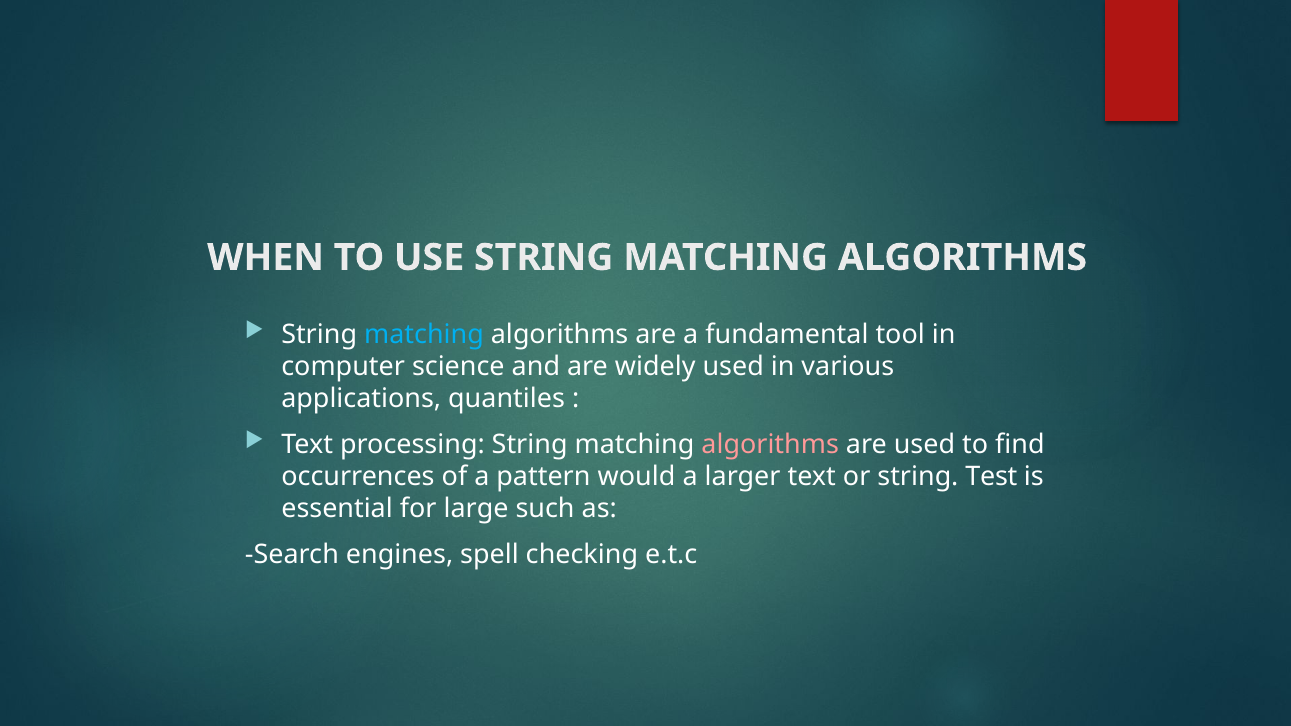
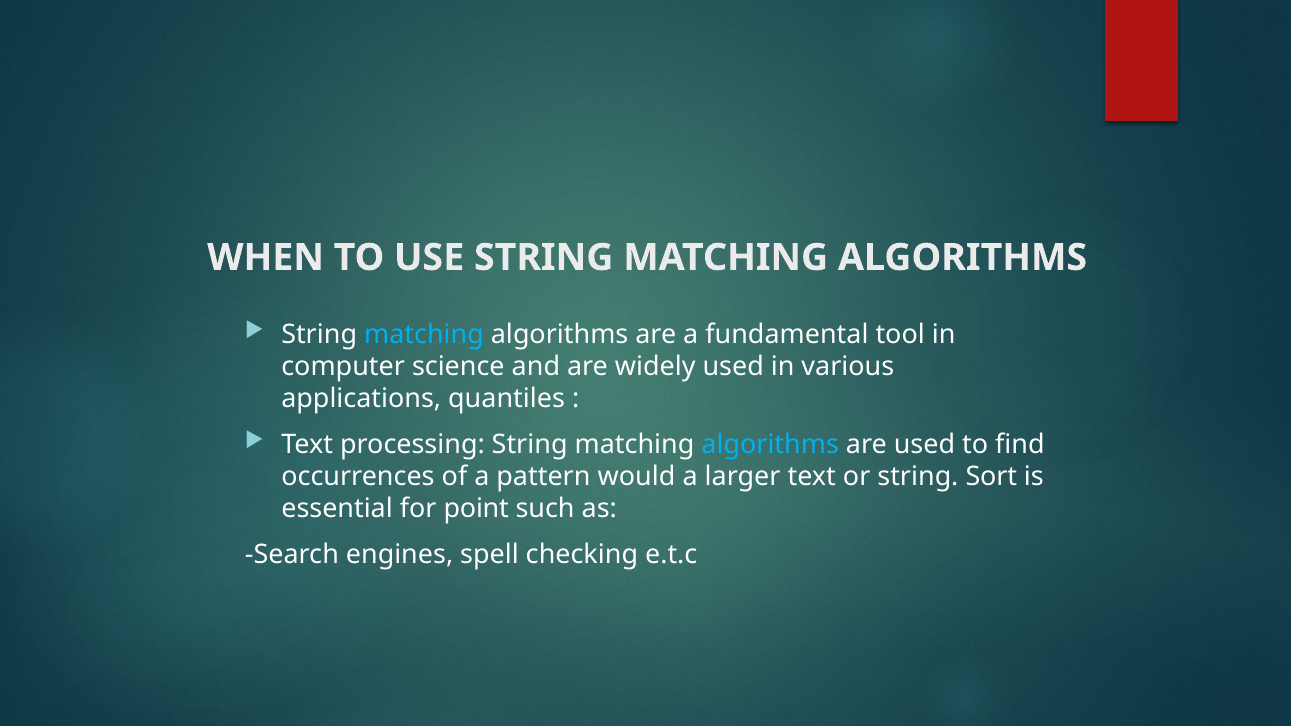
algorithms at (770, 445) colour: pink -> light blue
Test: Test -> Sort
large: large -> point
